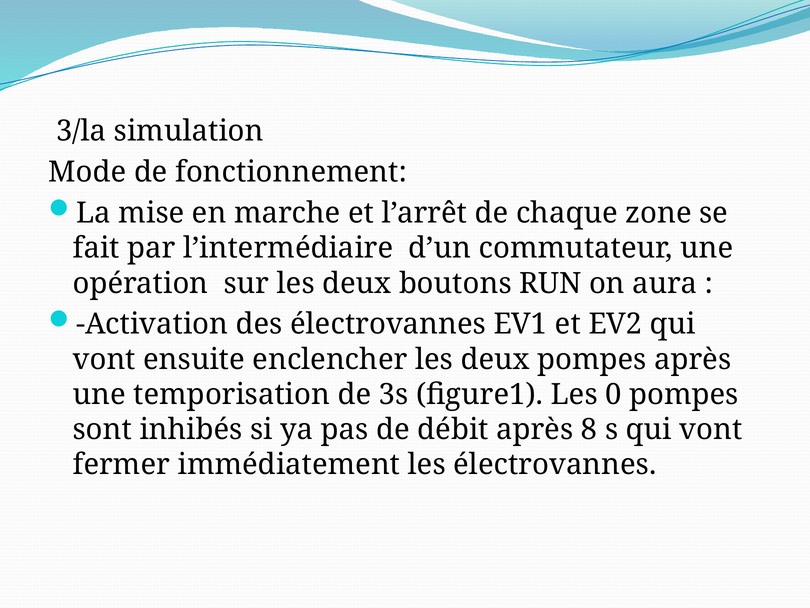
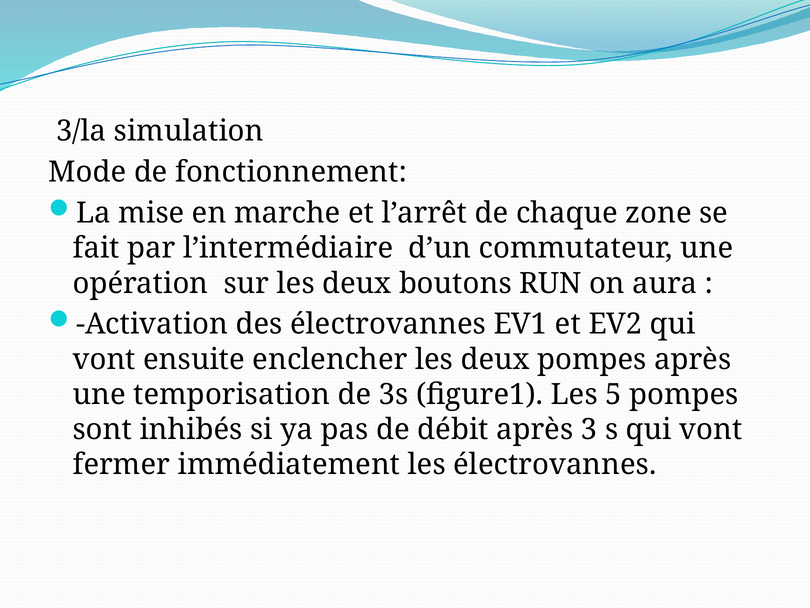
0: 0 -> 5
8: 8 -> 3
